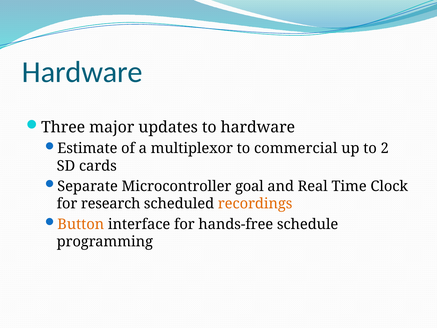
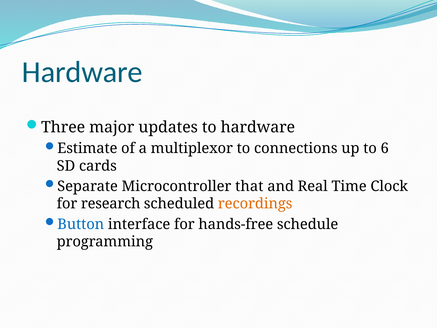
commercial: commercial -> connections
2: 2 -> 6
goal: goal -> that
Button colour: orange -> blue
